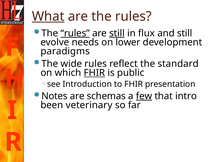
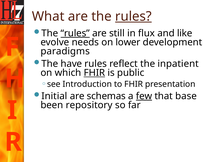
What underline: present -> none
rules at (133, 16) underline: none -> present
still at (117, 33) underline: present -> none
and still: still -> like
wide: wide -> have
standard: standard -> inpatient
Notes: Notes -> Initial
intro: intro -> base
veterinary: veterinary -> repository
